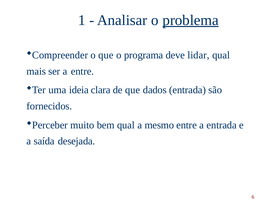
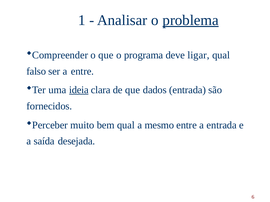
lidar: lidar -> ligar
mais: mais -> falso
ideia underline: none -> present
